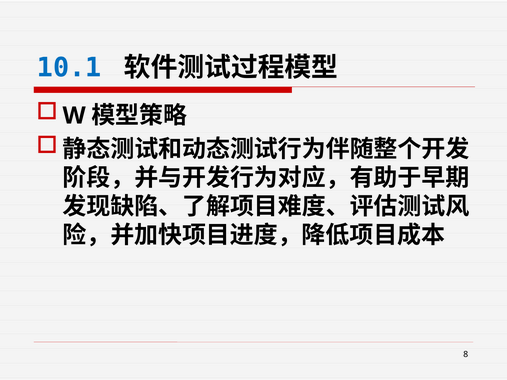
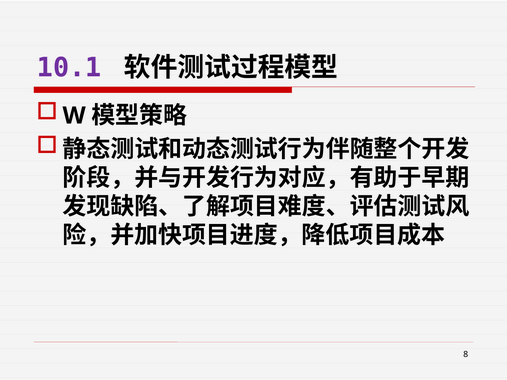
10.1 colour: blue -> purple
